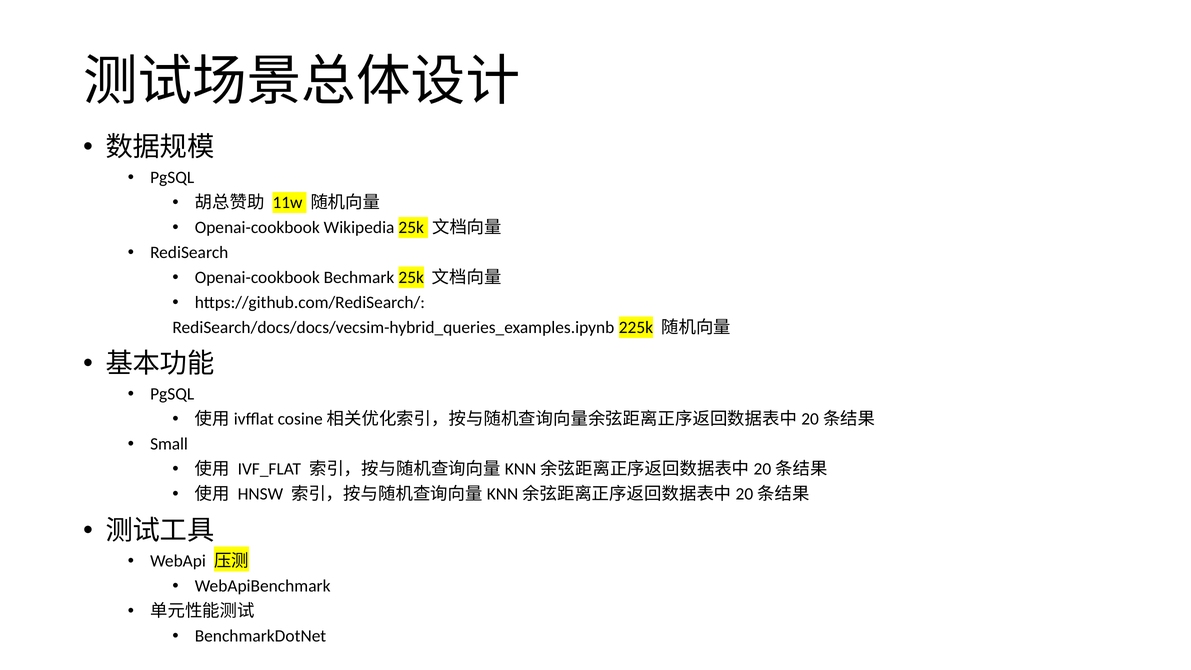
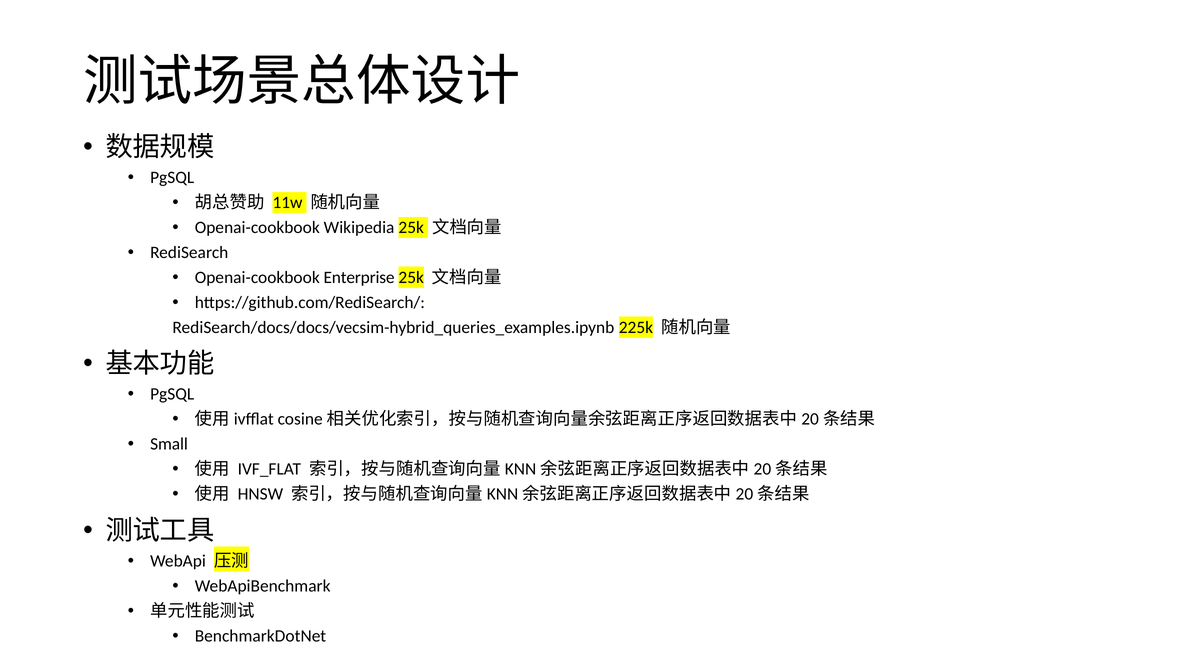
Bechmark: Bechmark -> Enterprise
